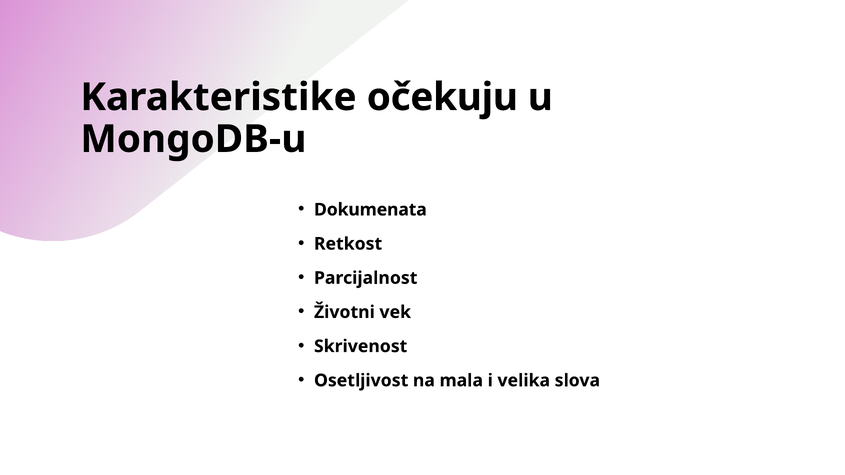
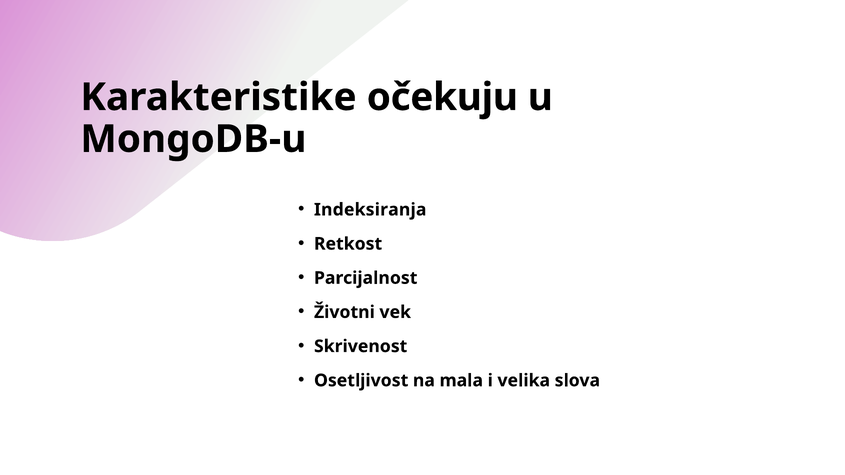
Dokumenata: Dokumenata -> Indeksiranja
